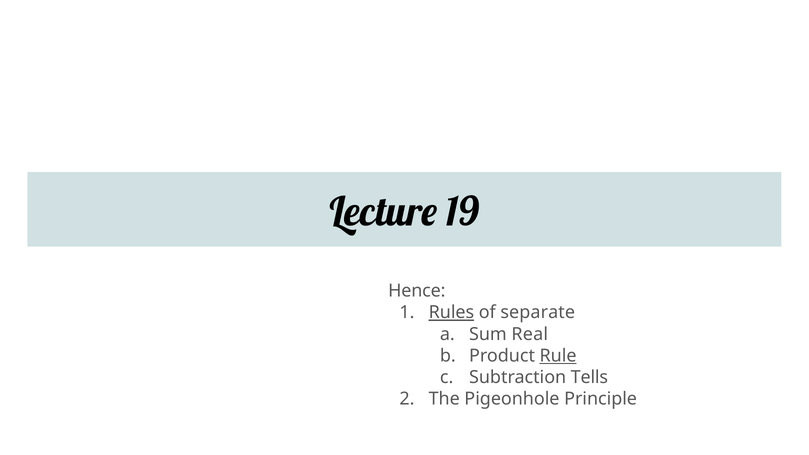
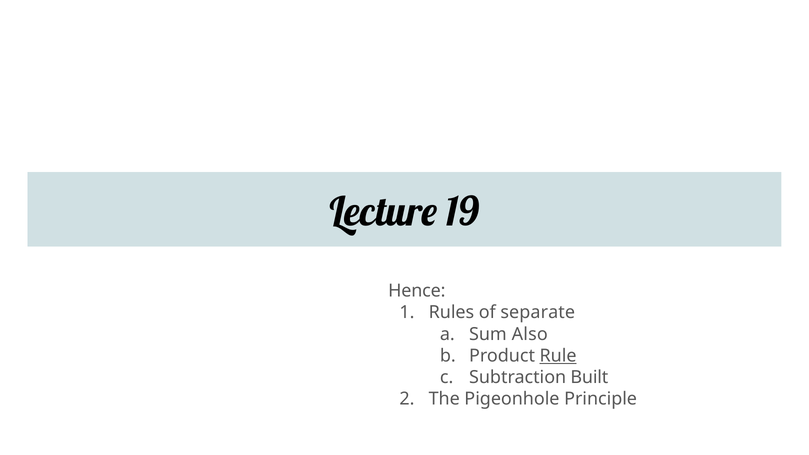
Rules underline: present -> none
Real: Real -> Also
Tells: Tells -> Built
